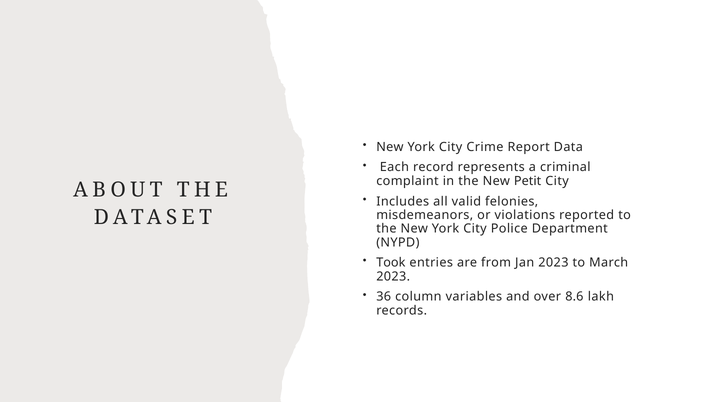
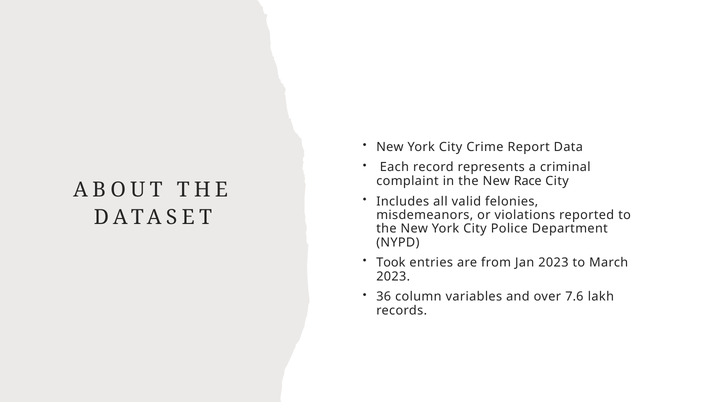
Petit: Petit -> Race
8.6: 8.6 -> 7.6
